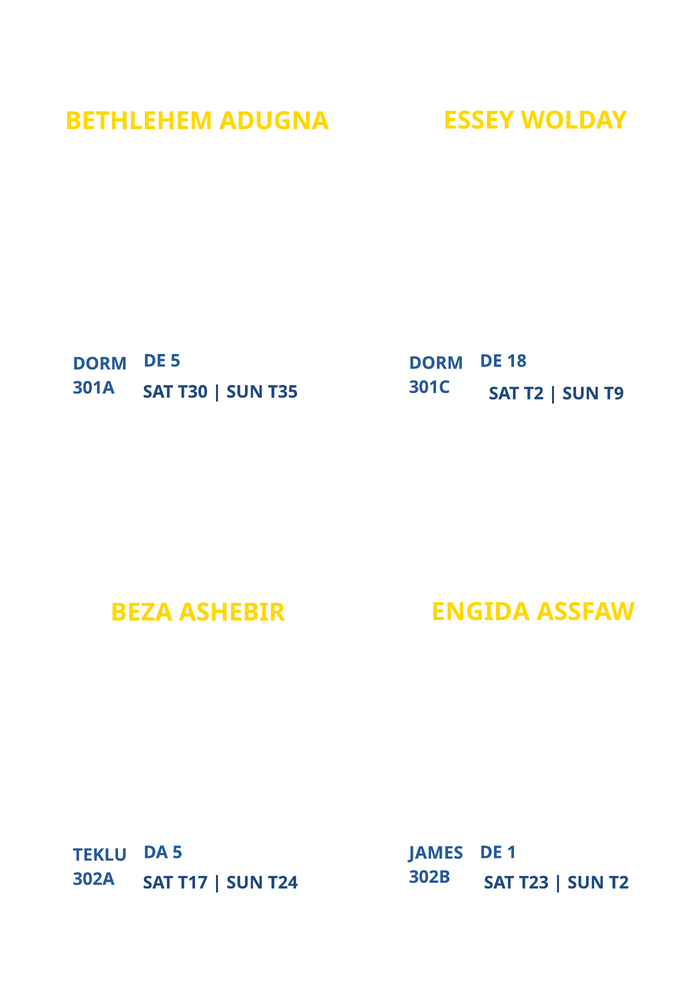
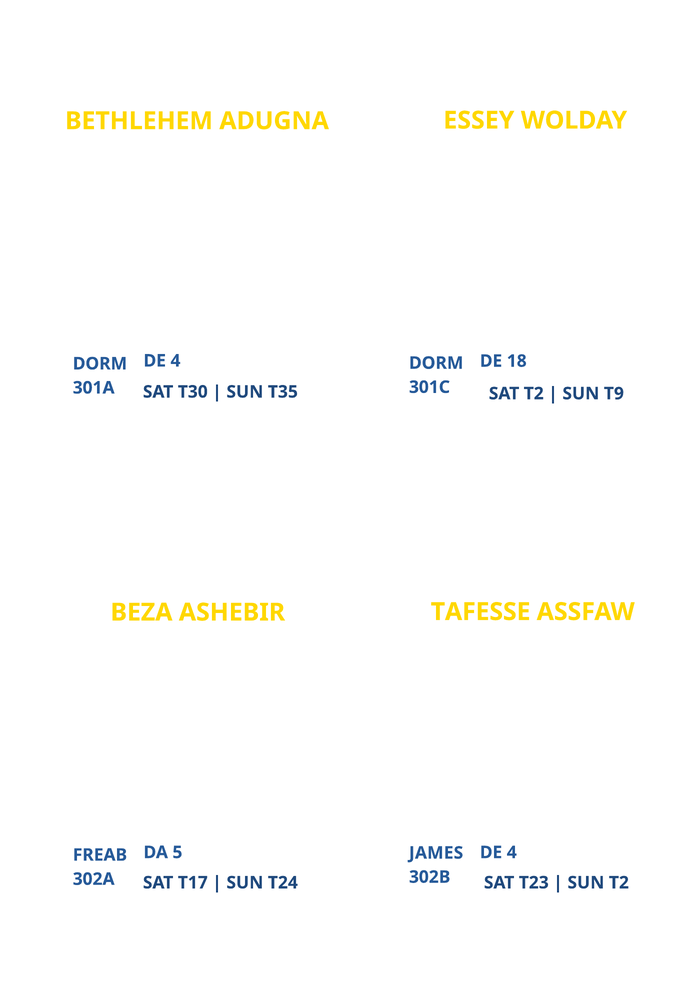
5 at (175, 360): 5 -> 4
ENGIDA: ENGIDA -> TAFESSE
5 DE 1: 1 -> 4
TEKLU: TEKLU -> FREAB
